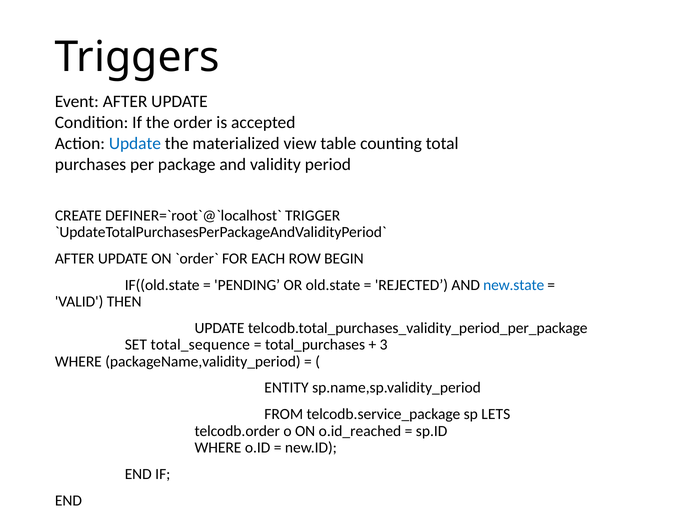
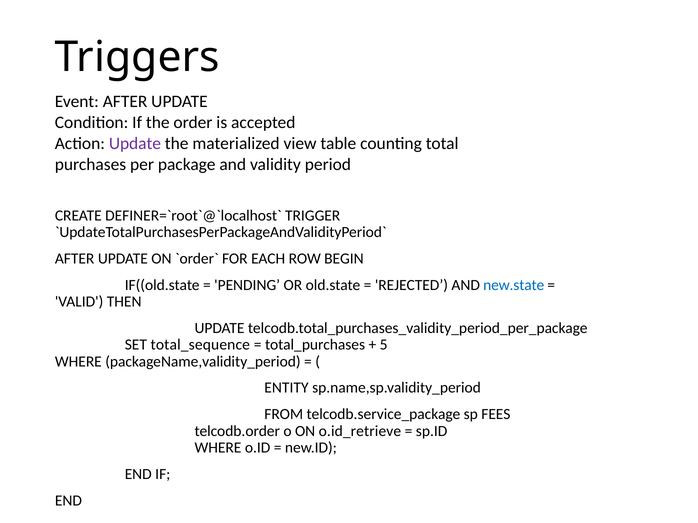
Update at (135, 143) colour: blue -> purple
3: 3 -> 5
LETS: LETS -> FEES
o.id_reached: o.id_reached -> o.id_retrieve
